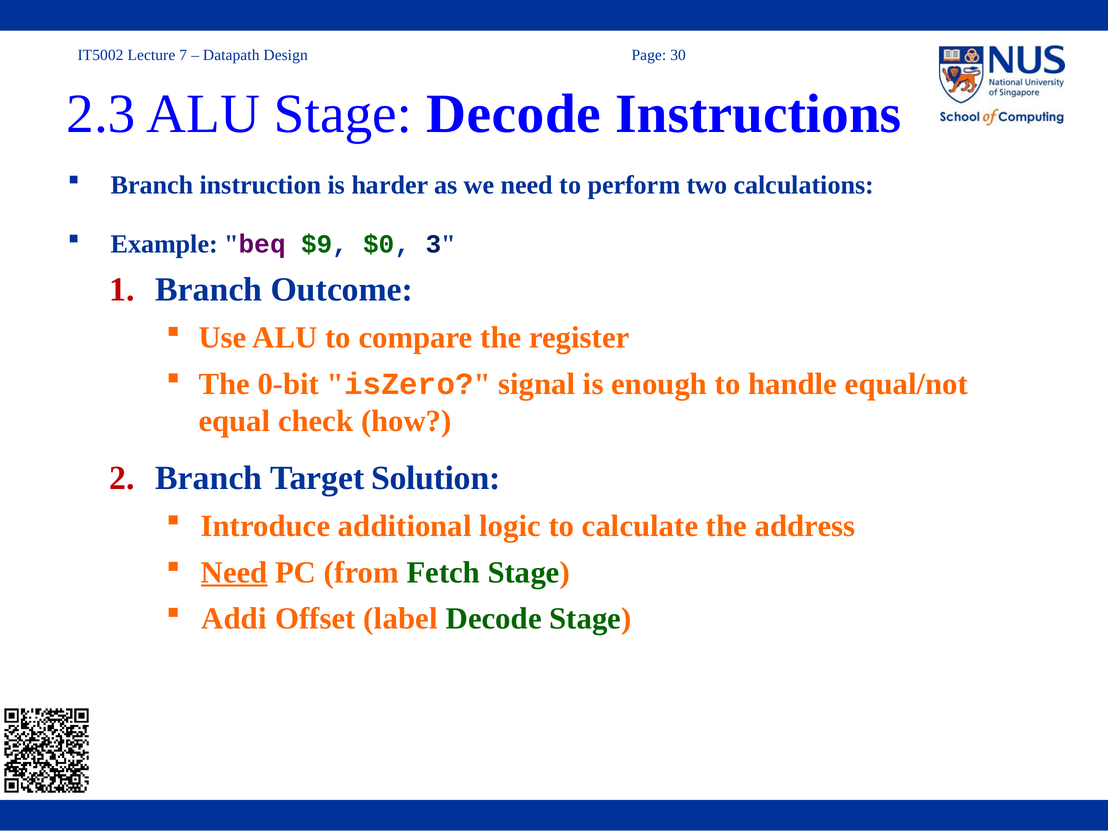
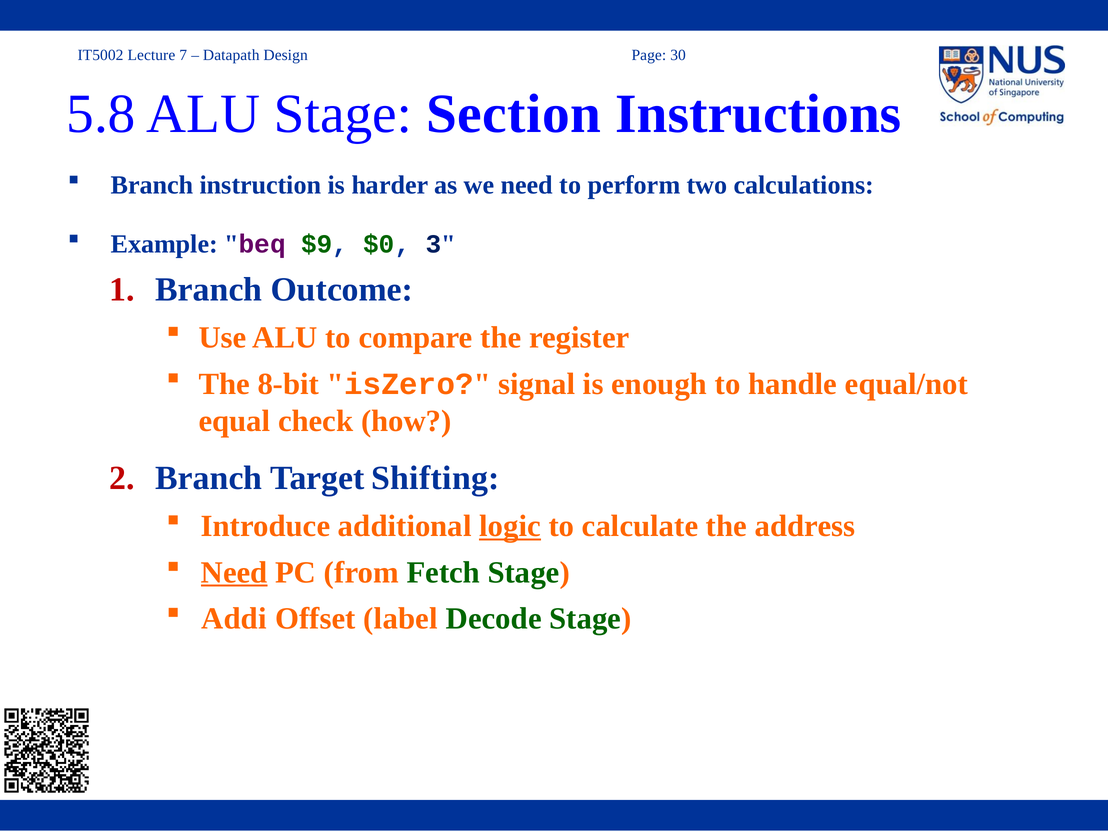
2.3: 2.3 -> 5.8
Stage Decode: Decode -> Section
0-bit: 0-bit -> 8-bit
Solution: Solution -> Shifting
logic underline: none -> present
